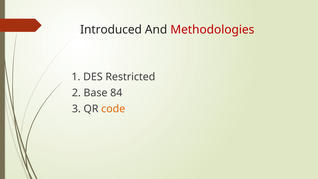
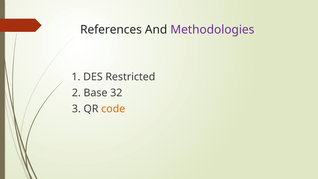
Introduced: Introduced -> References
Methodologies colour: red -> purple
84: 84 -> 32
